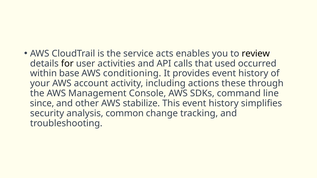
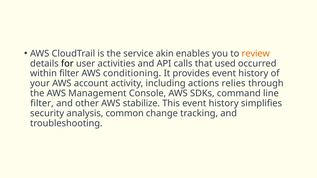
acts: acts -> akin
review colour: black -> orange
within base: base -> filter
these: these -> relies
since at (42, 104): since -> filter
